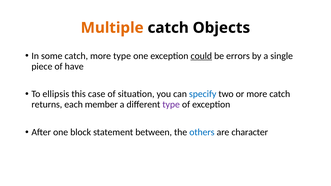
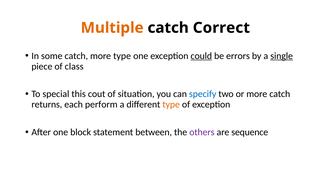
Objects: Objects -> Correct
single underline: none -> present
have: have -> class
ellipsis: ellipsis -> special
case: case -> cout
member: member -> perform
type at (171, 105) colour: purple -> orange
others colour: blue -> purple
character: character -> sequence
